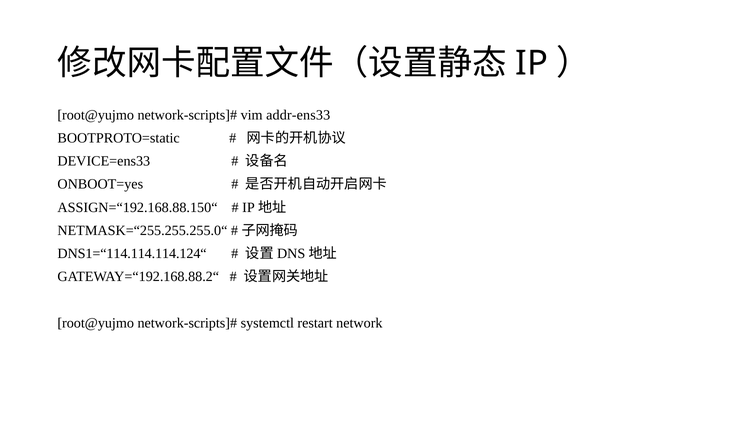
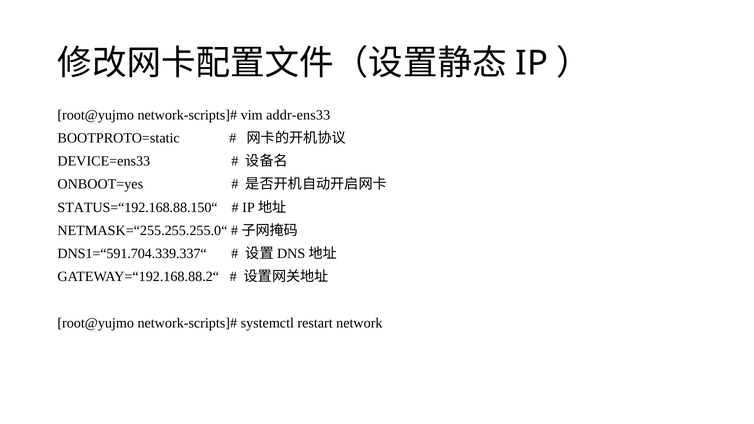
ASSIGN=“192.168.88.150“: ASSIGN=“192.168.88.150“ -> STATUS=“192.168.88.150“
DNS1=“114.114.114.124“: DNS1=“114.114.114.124“ -> DNS1=“591.704.339.337“
